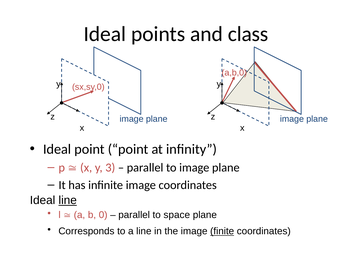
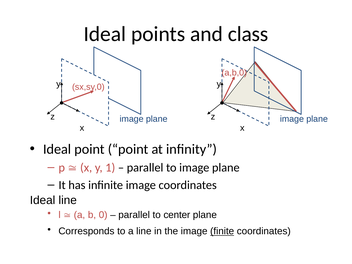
3: 3 -> 1
line at (68, 200) underline: present -> none
space: space -> center
